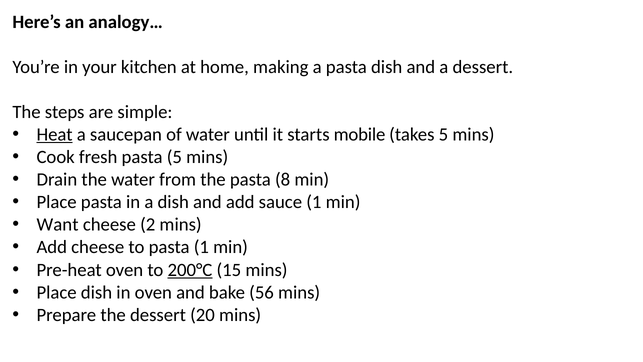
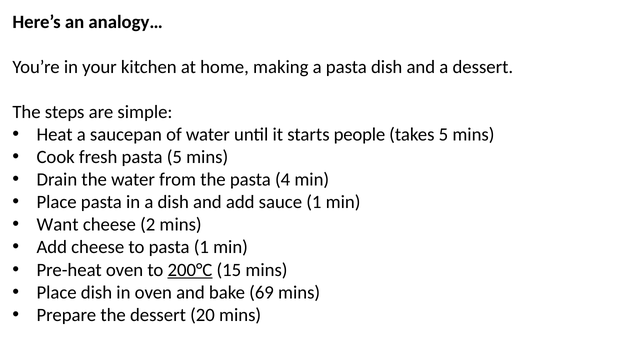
Heat underline: present -> none
mobile: mobile -> people
8: 8 -> 4
56: 56 -> 69
